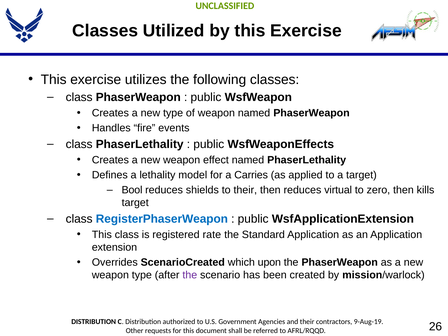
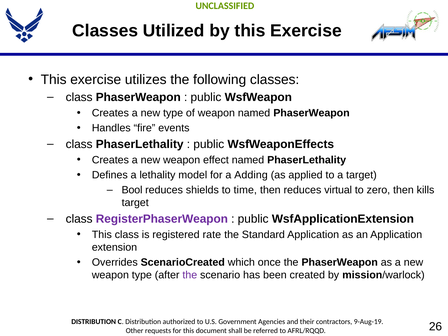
Carries: Carries -> Adding
to their: their -> time
RegisterPhaserWeapon colour: blue -> purple
upon: upon -> once
